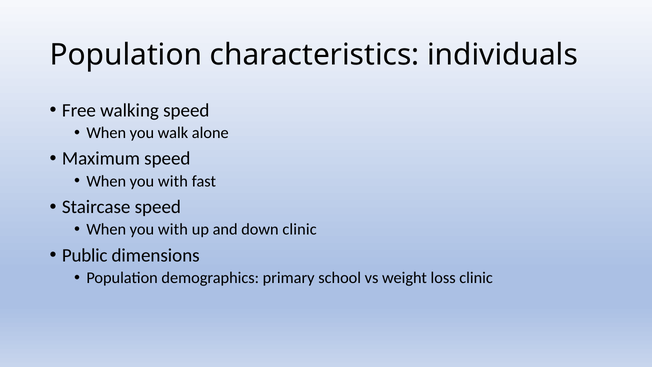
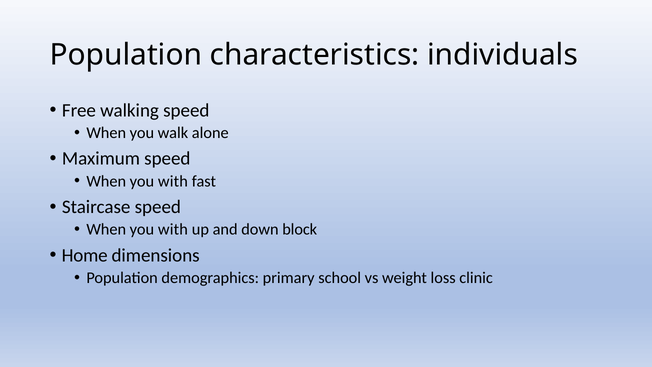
down clinic: clinic -> block
Public: Public -> Home
